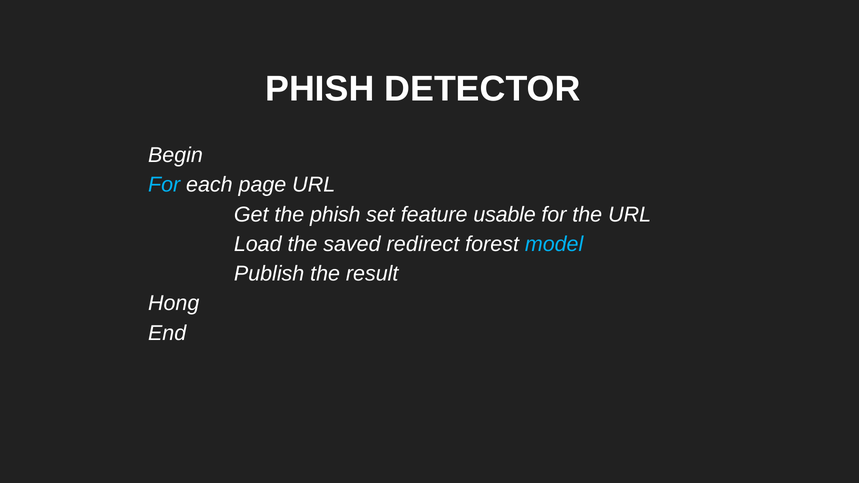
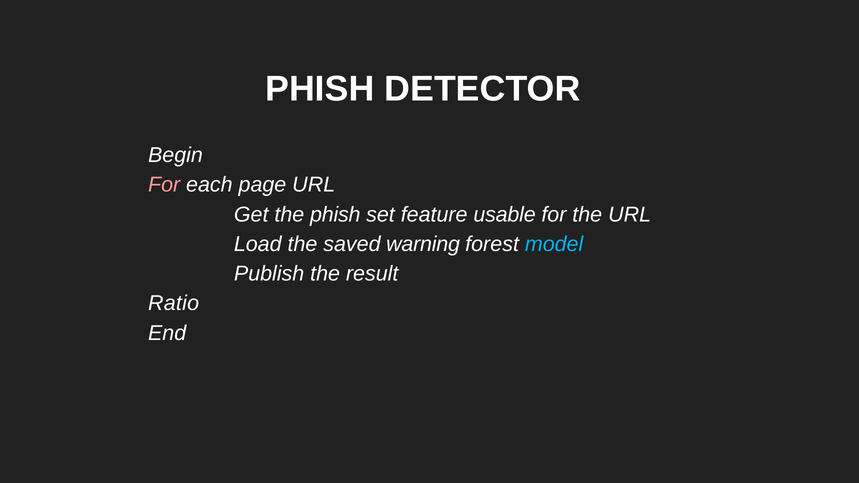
For at (164, 185) colour: light blue -> pink
redirect: redirect -> warning
Hong: Hong -> Ratio
